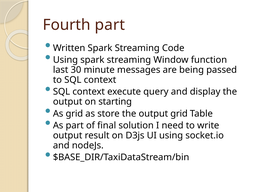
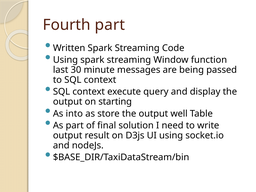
As grid: grid -> into
output grid: grid -> well
